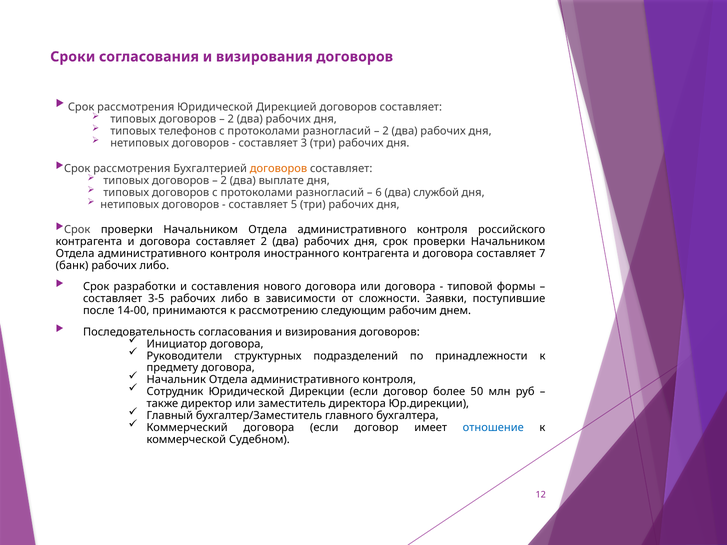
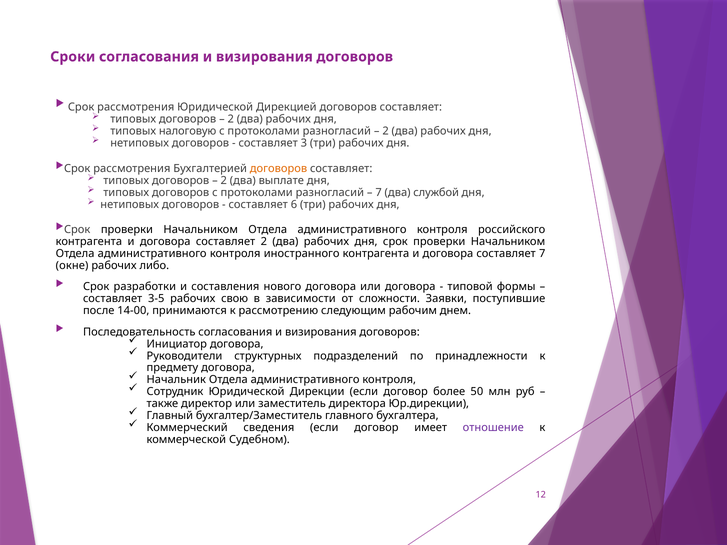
телефонов: телефонов -> налоговую
6 at (379, 193): 6 -> 7
5: 5 -> 6
банк: банк -> окне
3-5 рабочих либо: либо -> свою
Коммерческий договора: договора -> сведения
отношение colour: blue -> purple
